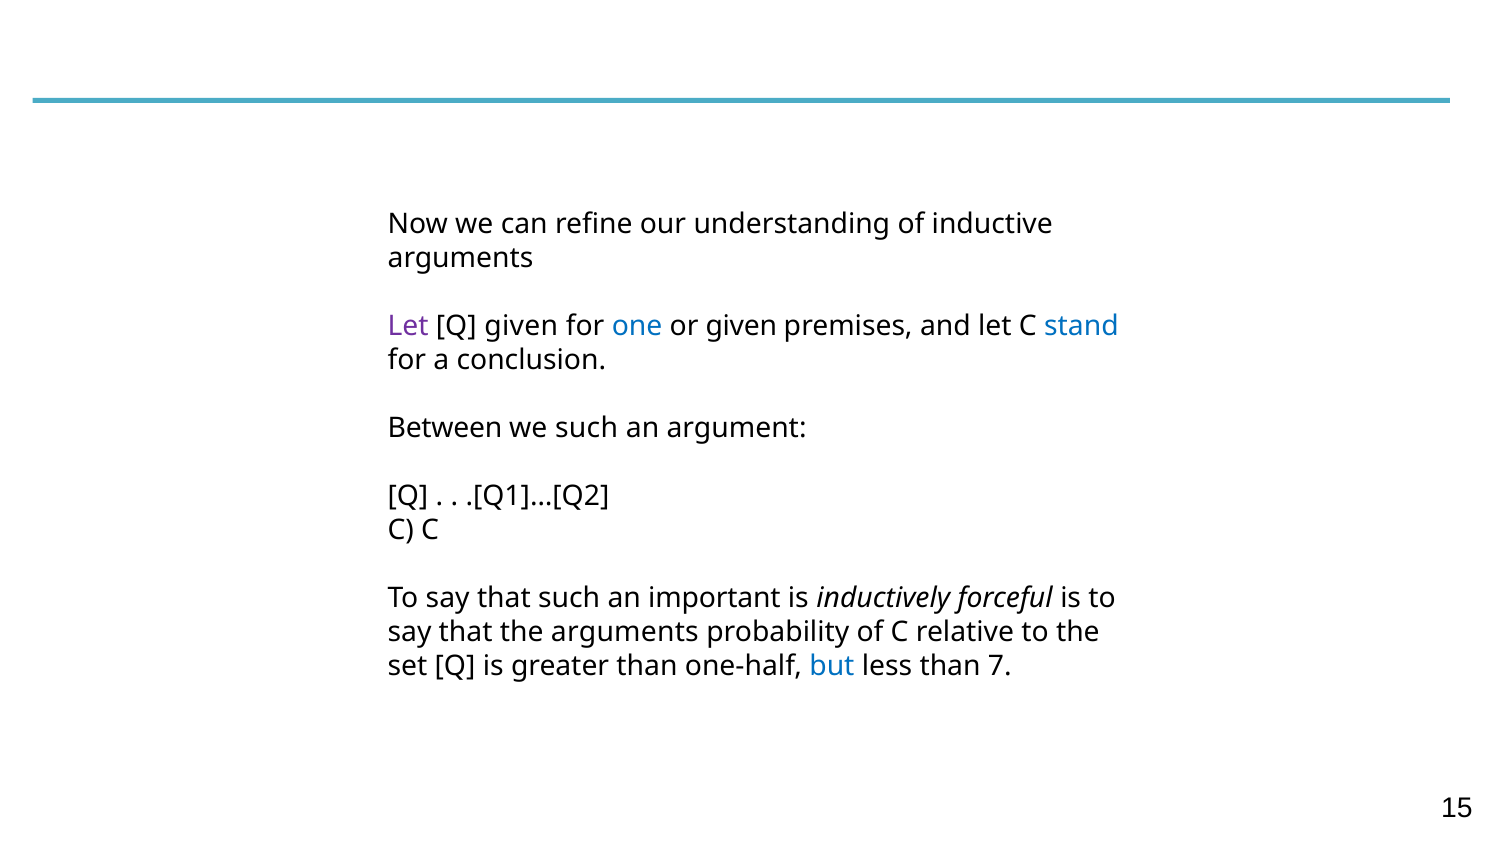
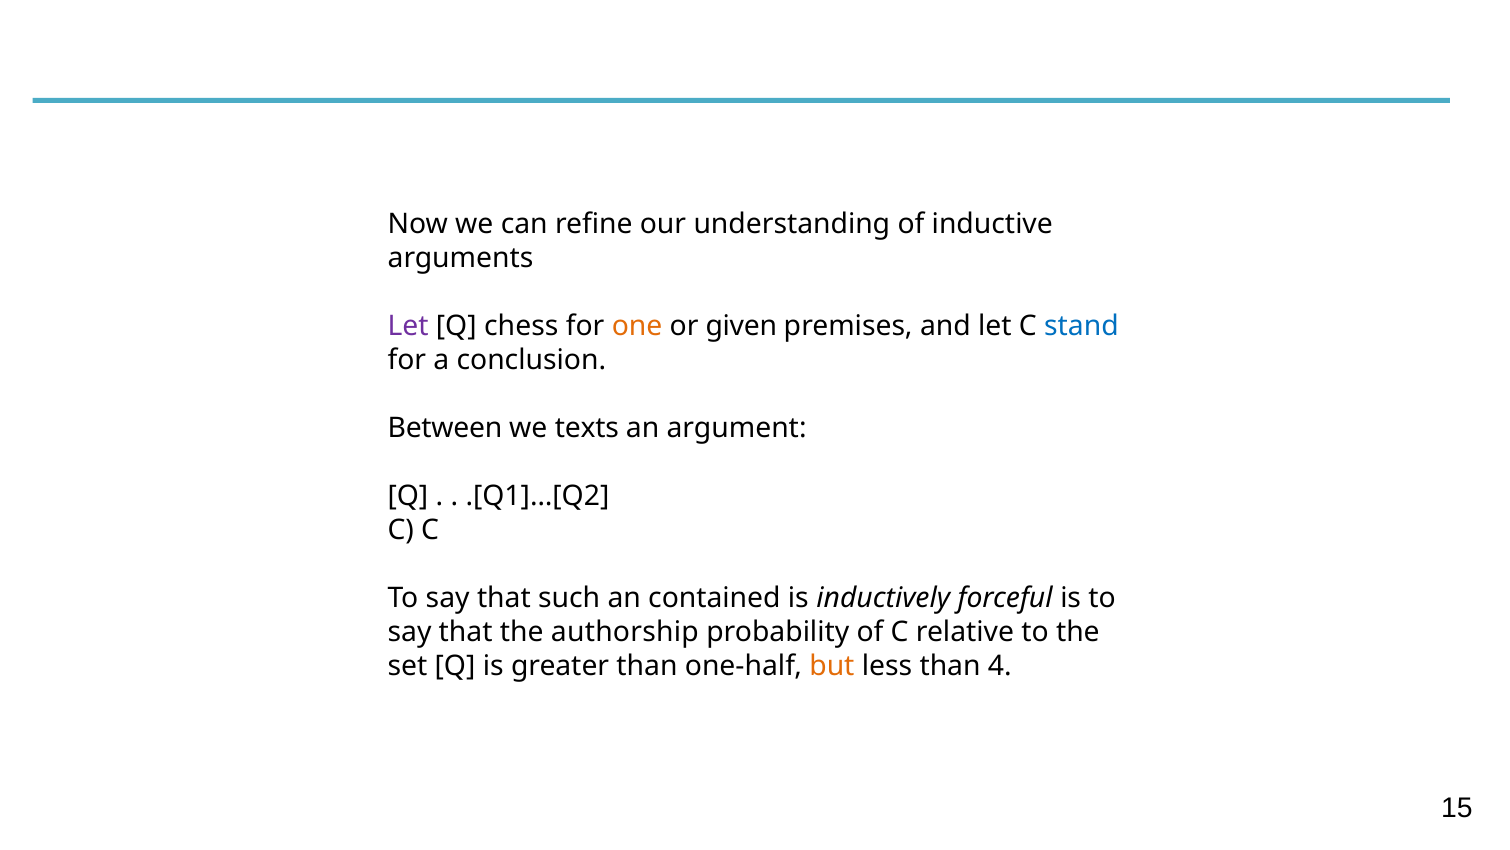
Q given: given -> chess
one colour: blue -> orange
we such: such -> texts
important: important -> contained
the arguments: arguments -> authorship
but colour: blue -> orange
7: 7 -> 4
